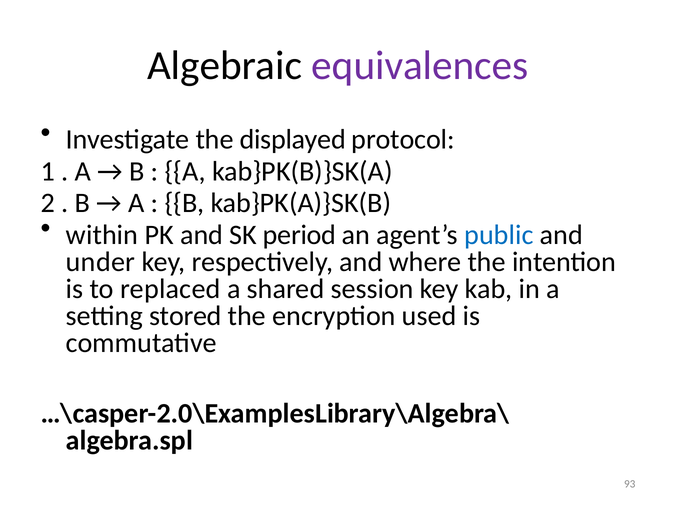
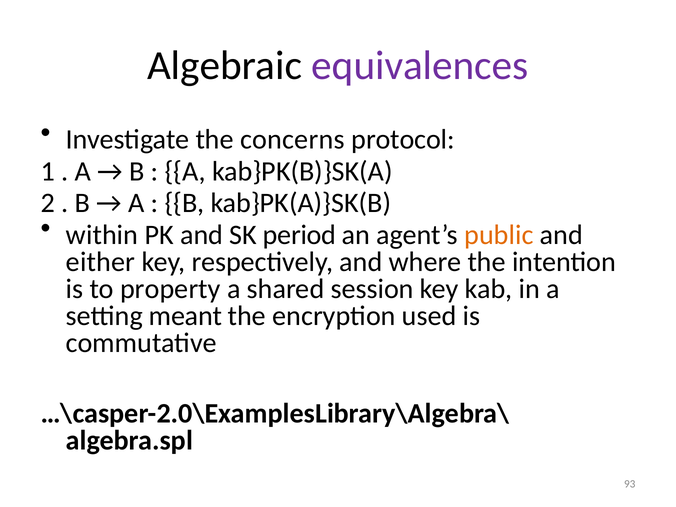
displayed: displayed -> concerns
public colour: blue -> orange
under: under -> either
replaced: replaced -> property
stored: stored -> meant
